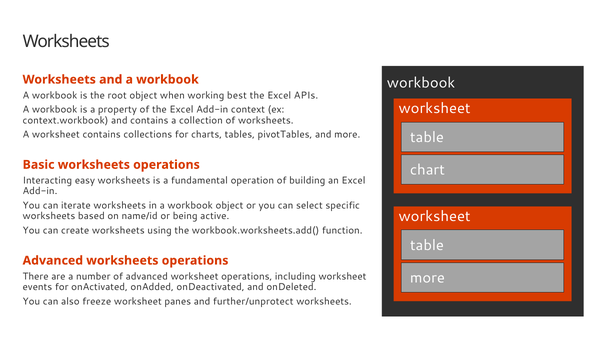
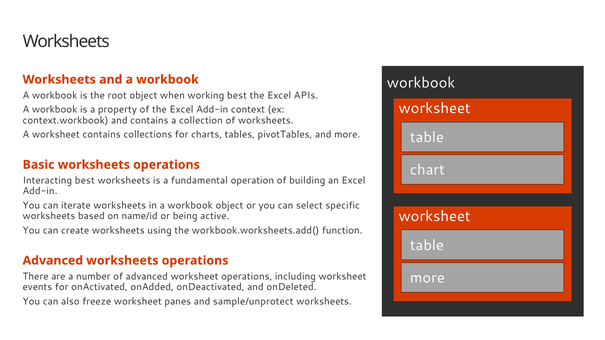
Interacting easy: easy -> best
further/unprotect: further/unprotect -> sample/unprotect
